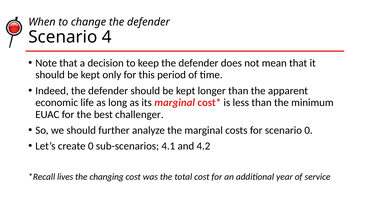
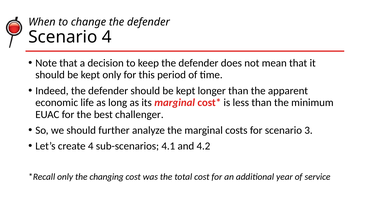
scenario 0: 0 -> 3
create 0: 0 -> 4
lives at (65, 177): lives -> only
